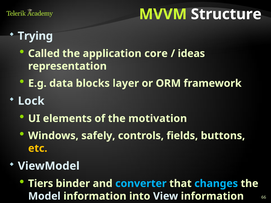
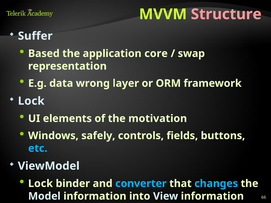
Structure colour: white -> pink
Trying: Trying -> Suffer
Called: Called -> Based
ideas: ideas -> swap
blocks: blocks -> wrong
etc colour: yellow -> light blue
Tiers at (41, 184): Tiers -> Lock
